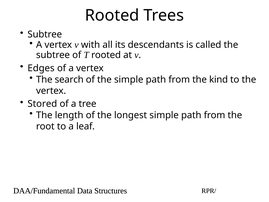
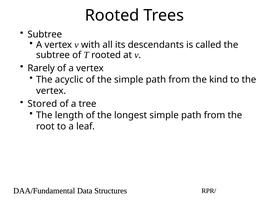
Edges: Edges -> Rarely
search: search -> acyclic
